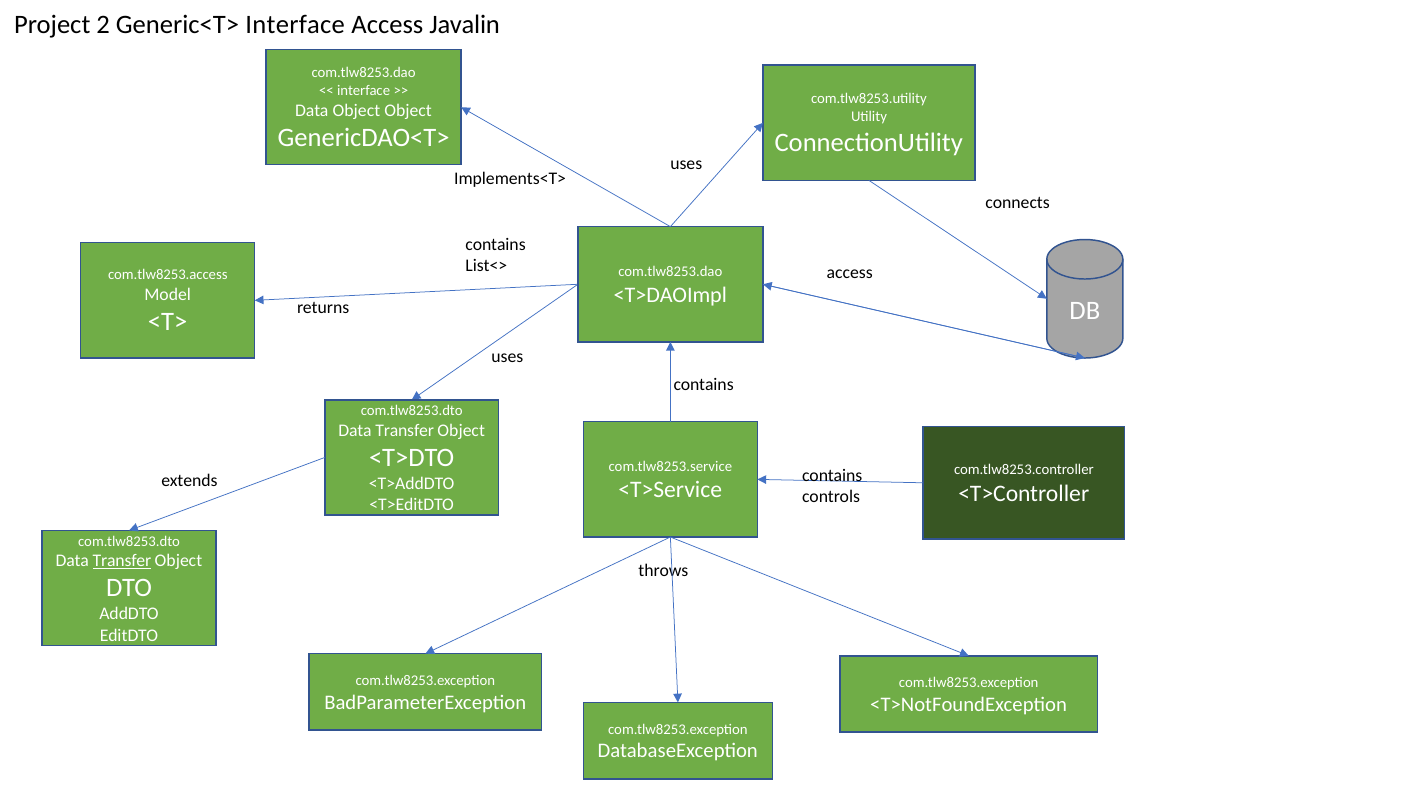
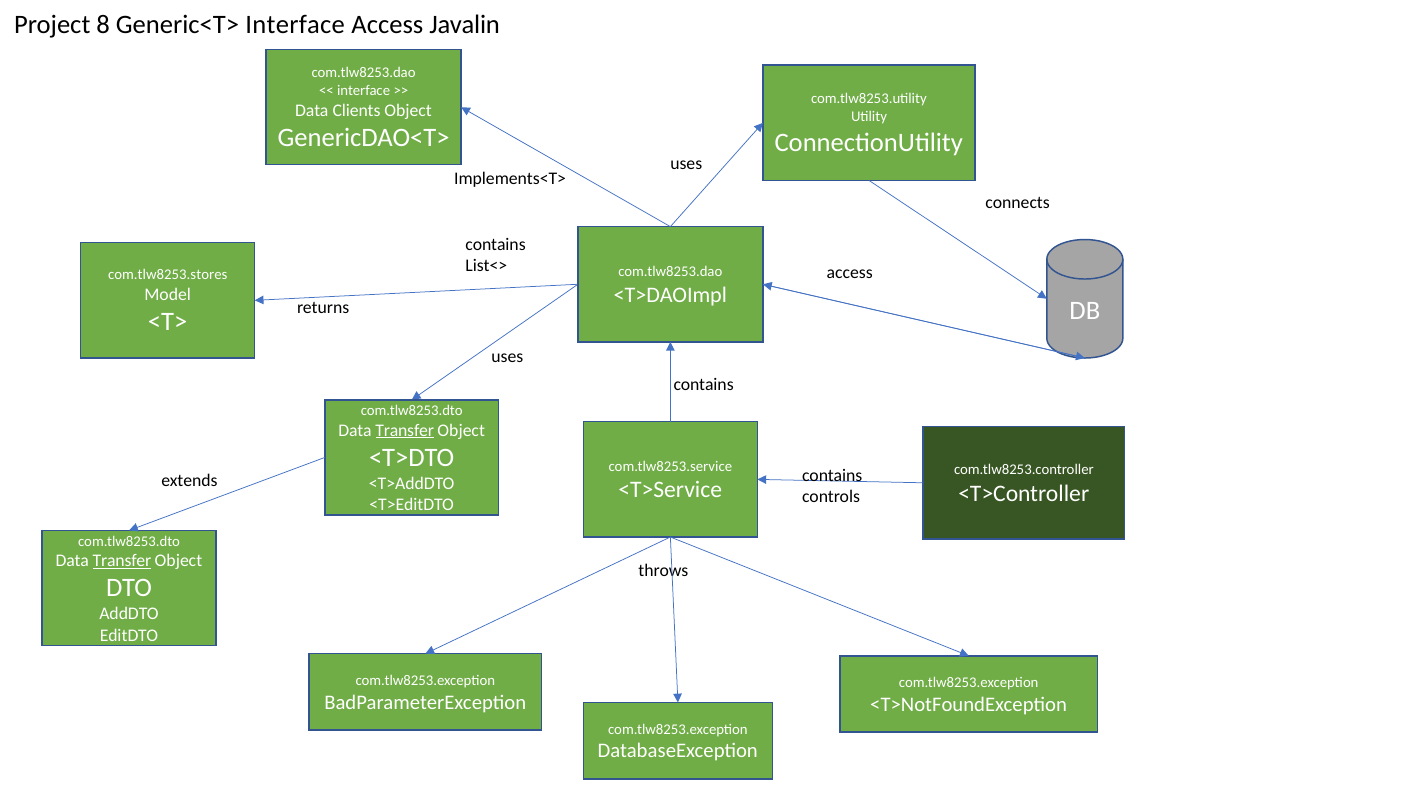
2: 2 -> 8
Data Object: Object -> Clients
com.tlw8253.access: com.tlw8253.access -> com.tlw8253.stores
Transfer at (405, 430) underline: none -> present
